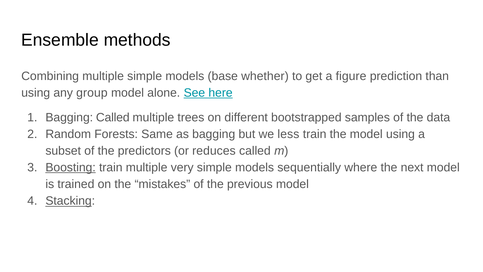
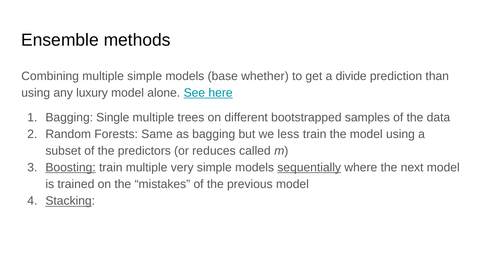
figure: figure -> divide
group: group -> luxury
Bagging Called: Called -> Single
sequentially underline: none -> present
